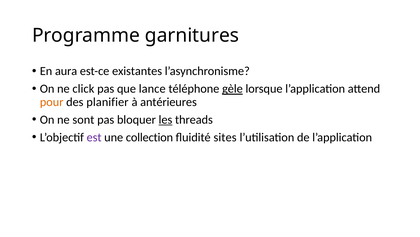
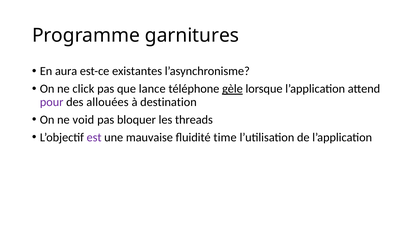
pour colour: orange -> purple
planifier: planifier -> allouées
antérieures: antérieures -> destination
sont: sont -> void
les underline: present -> none
collection: collection -> mauvaise
sites: sites -> time
